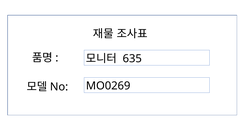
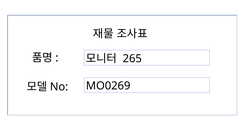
635: 635 -> 265
